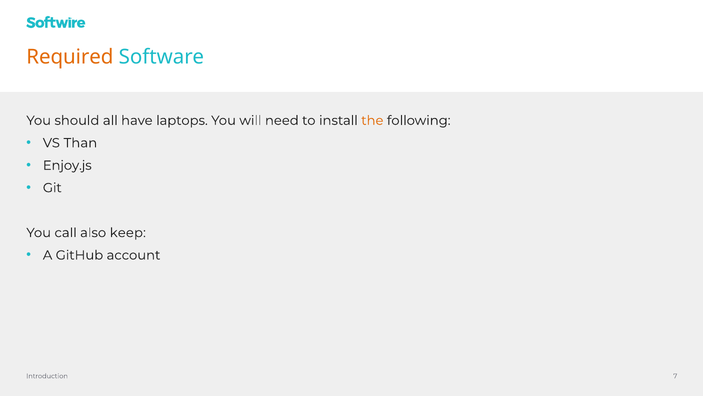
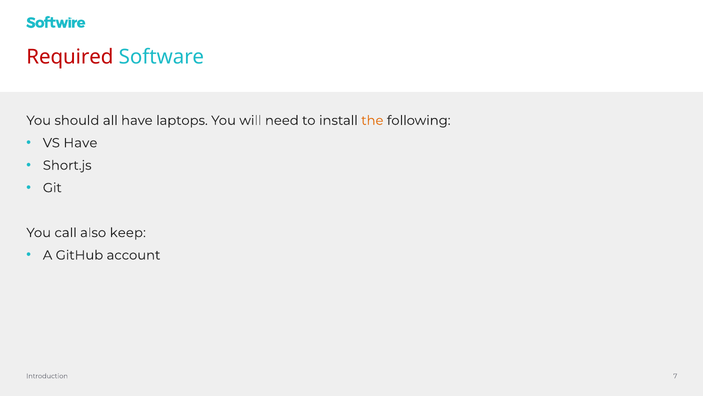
Required colour: orange -> red
VS Than: Than -> Have
Enjoy.js: Enjoy.js -> Short.js
